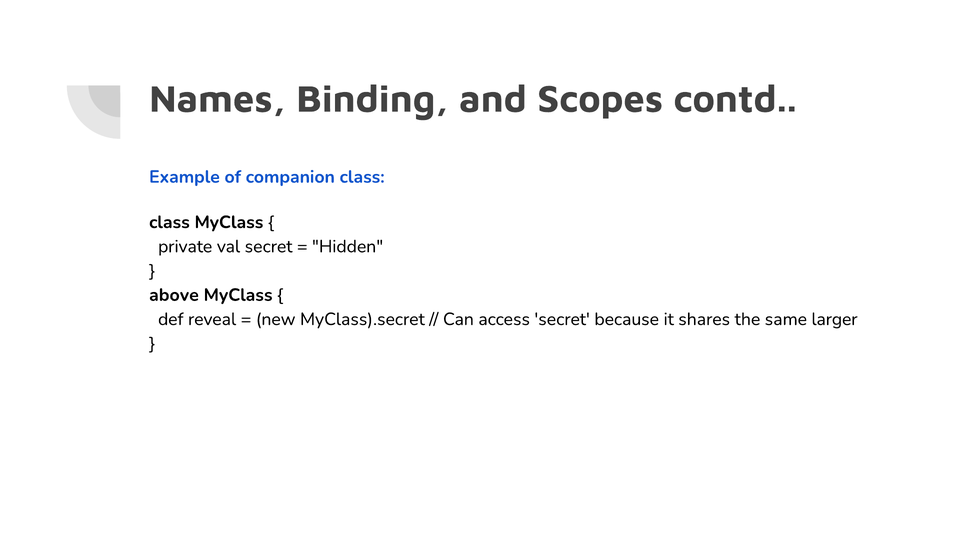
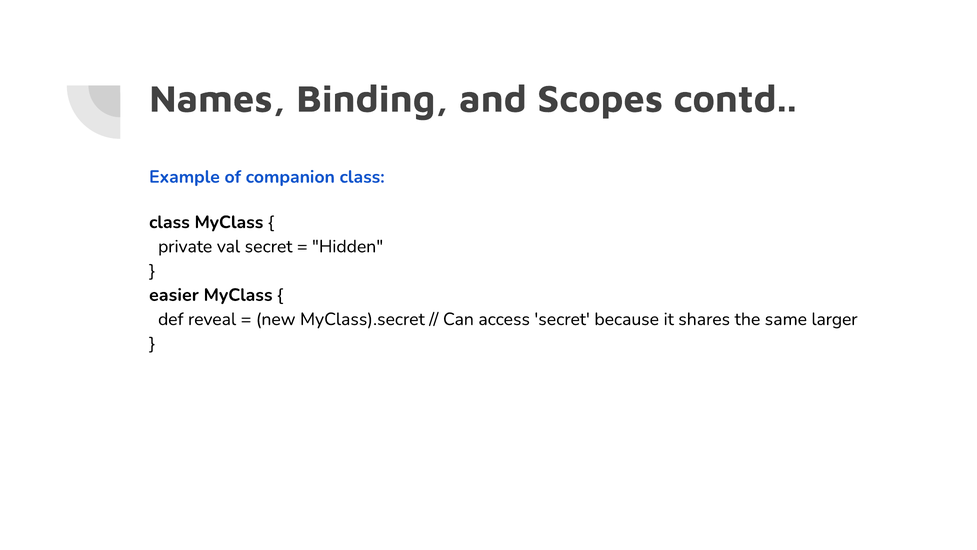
above: above -> easier
